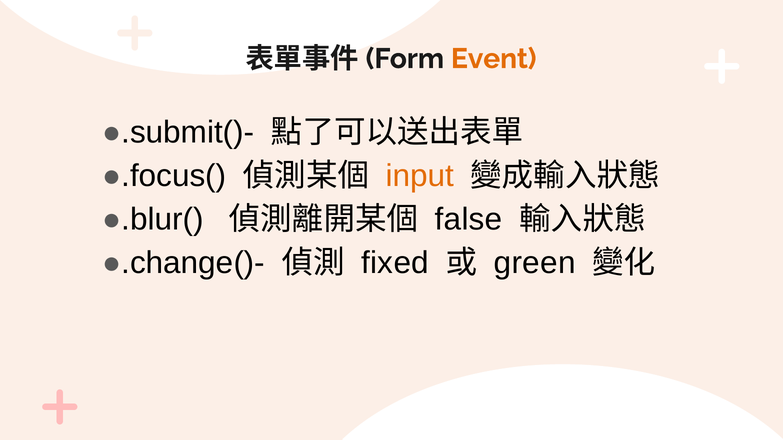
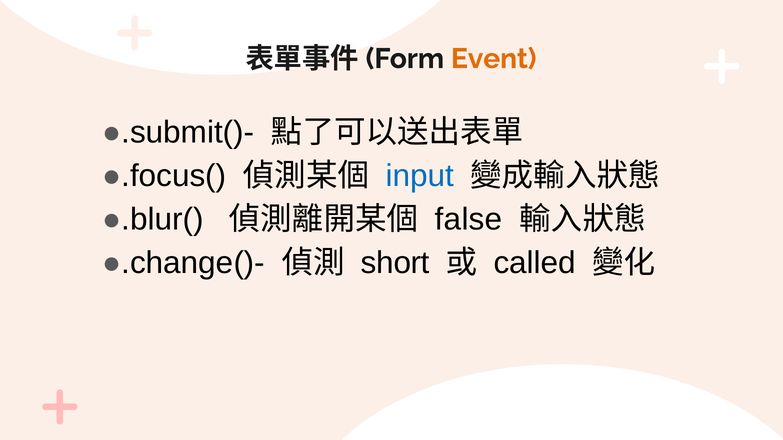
input colour: orange -> blue
fixed: fixed -> short
green: green -> called
